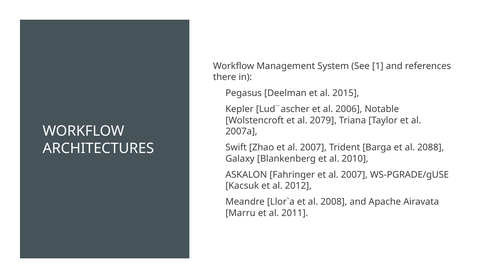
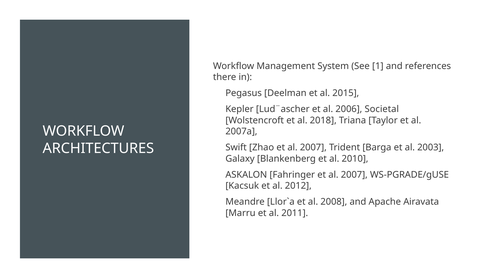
Notable: Notable -> Societal
2079: 2079 -> 2018
2088: 2088 -> 2003
